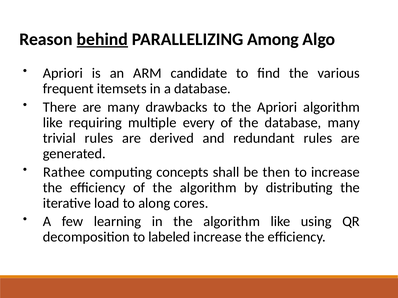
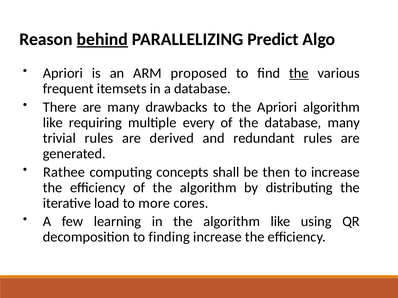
Among: Among -> Predict
candidate: candidate -> proposed
the at (299, 73) underline: none -> present
along: along -> more
labeled: labeled -> finding
